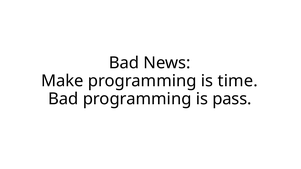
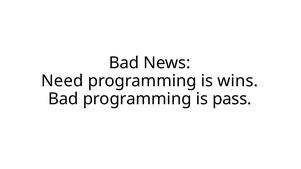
Make: Make -> Need
time: time -> wins
